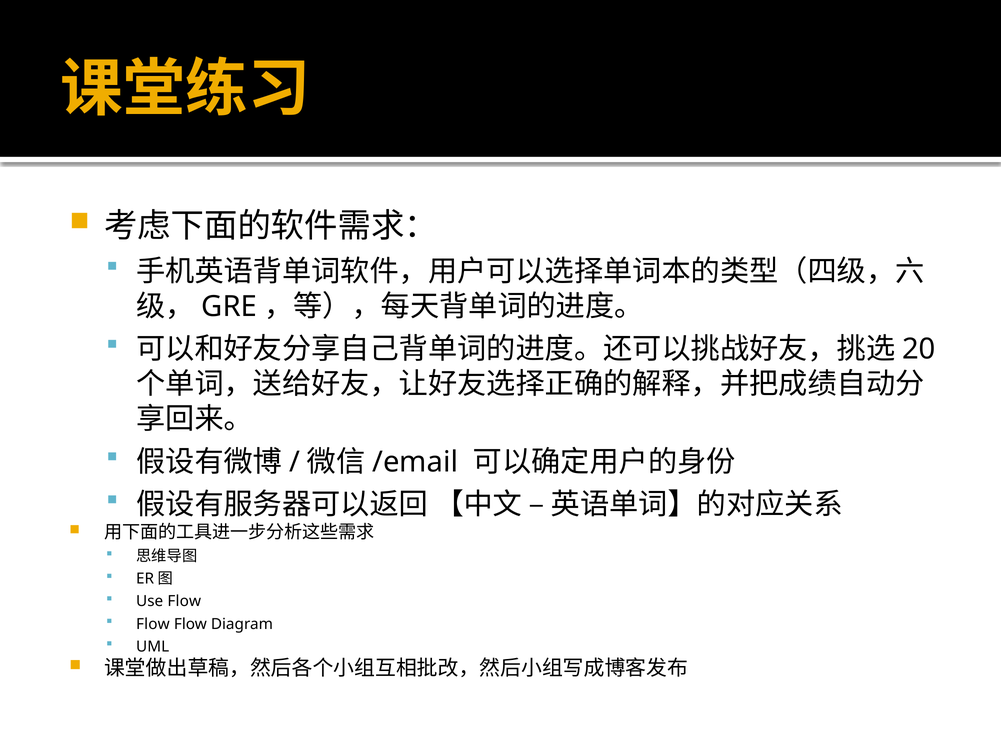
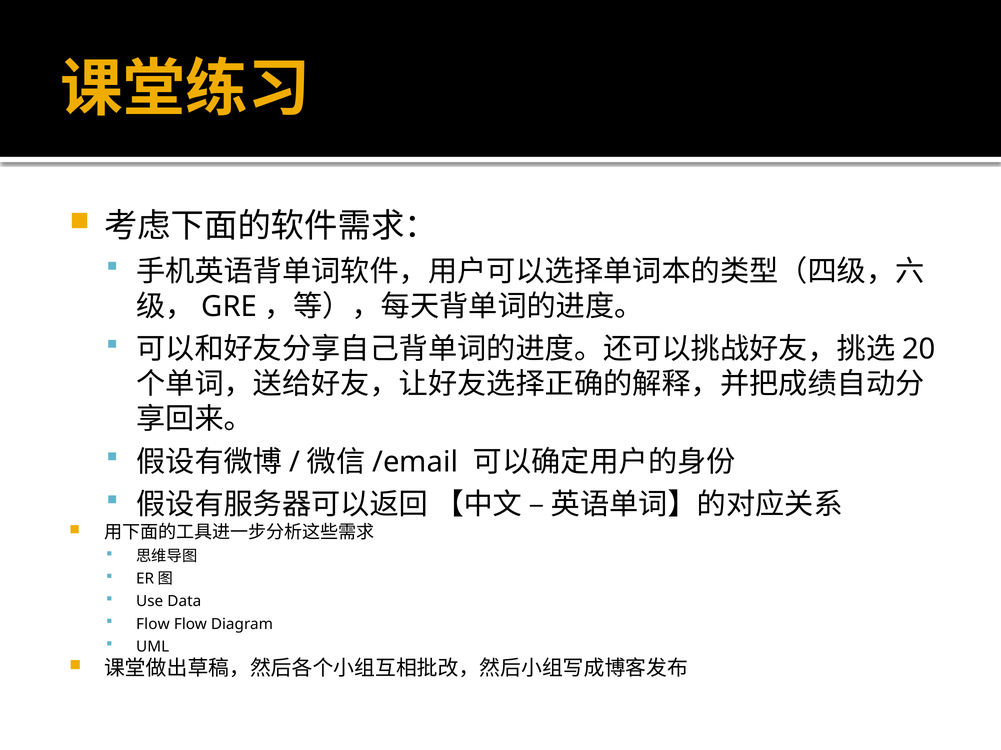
Use Flow: Flow -> Data
